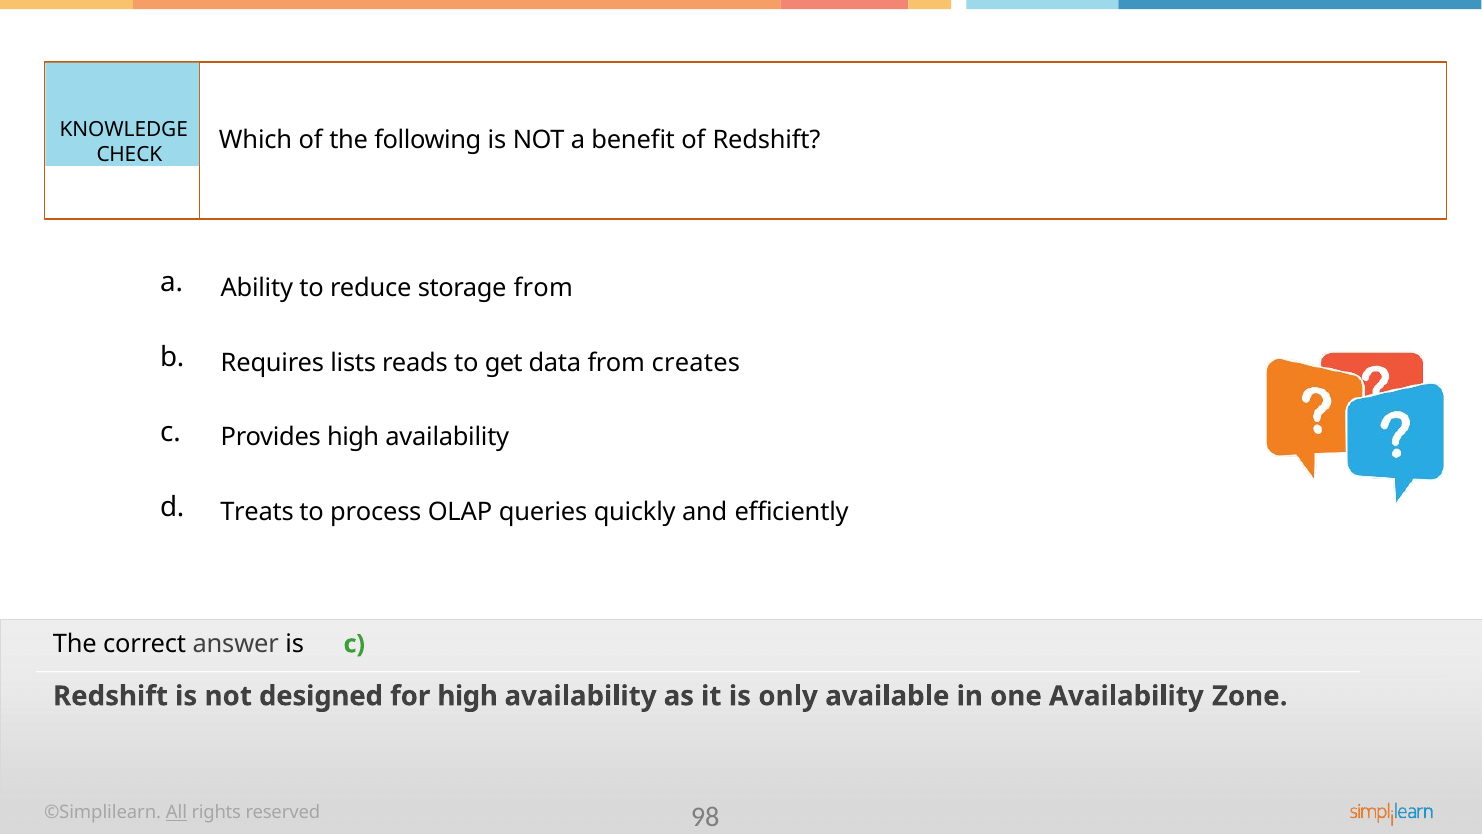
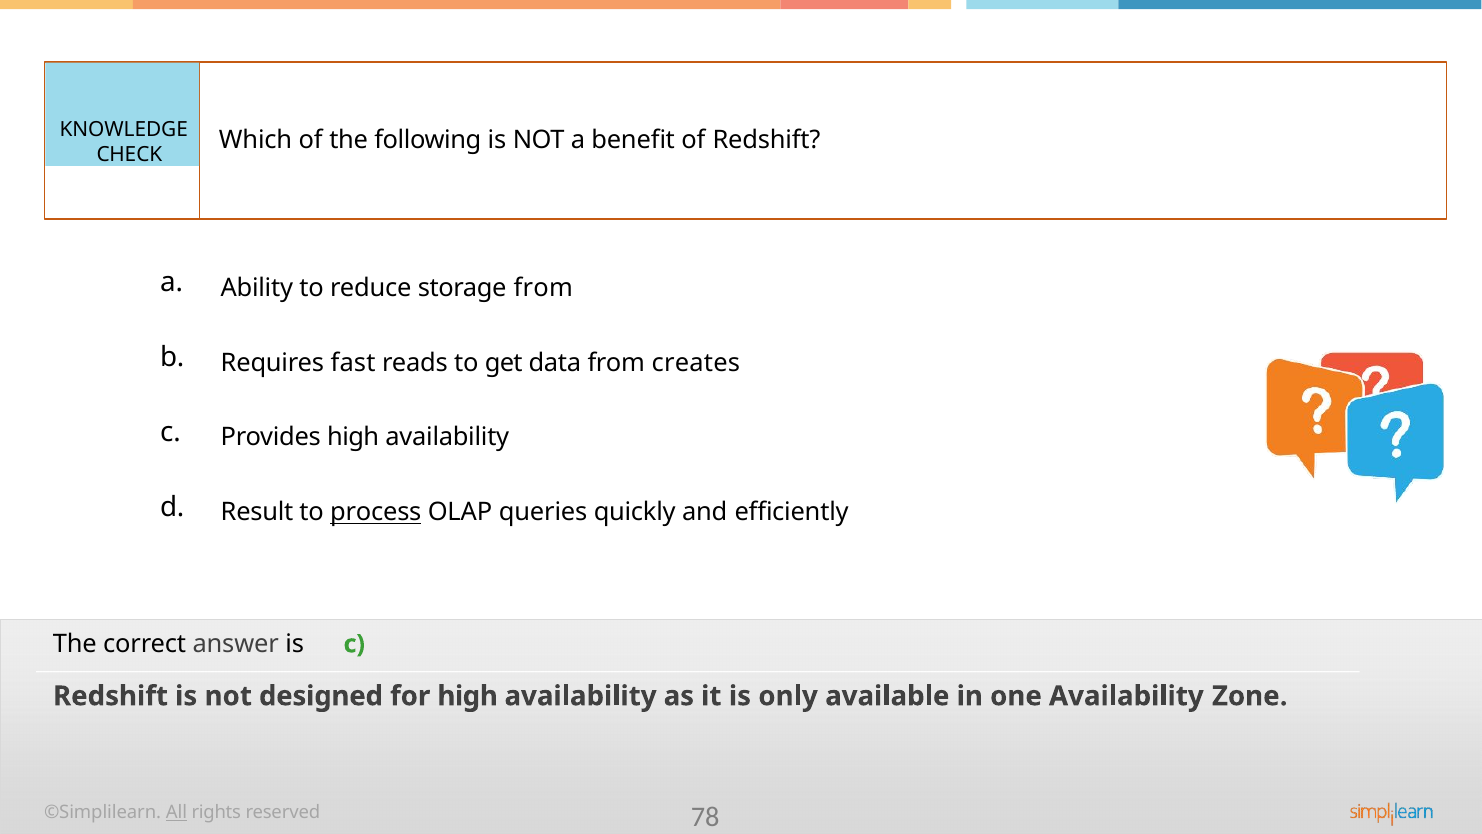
lists: lists -> fast
Treats: Treats -> Result
process underline: none -> present
98: 98 -> 78
